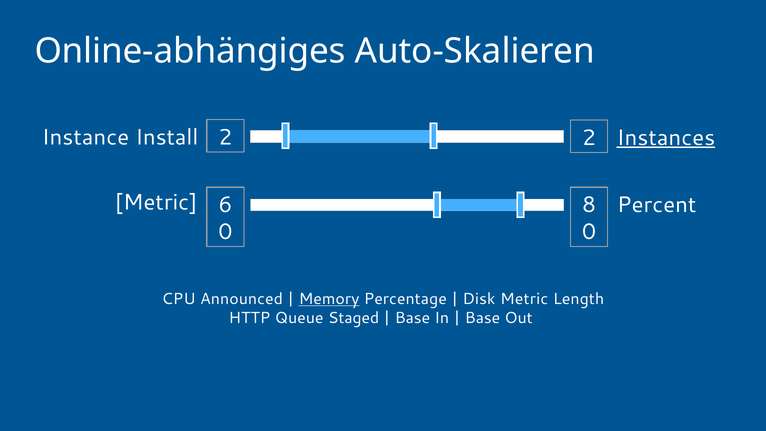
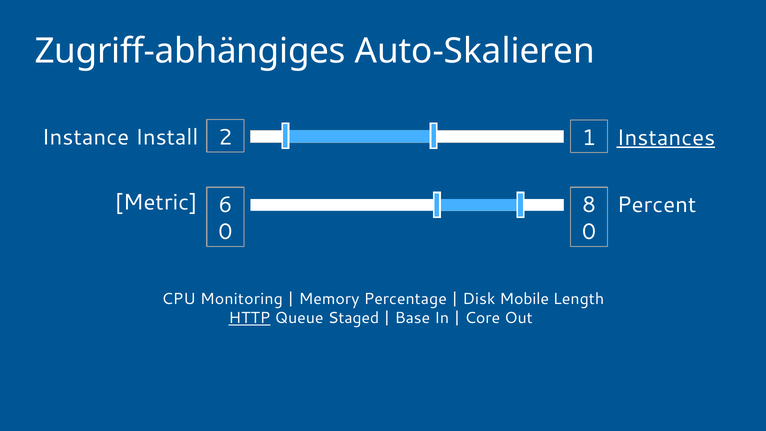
Online-abhängiges: Online-abhängiges -> Zugriff-abhängiges
2 2: 2 -> 1
Announced: Announced -> Monitoring
Memory underline: present -> none
Disk Metric: Metric -> Mobile
HTTP underline: none -> present
Base at (482, 318): Base -> Core
